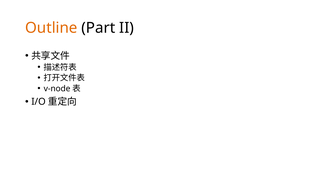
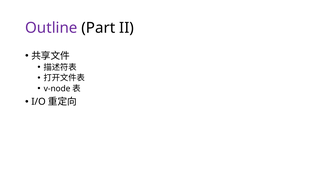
Outline colour: orange -> purple
